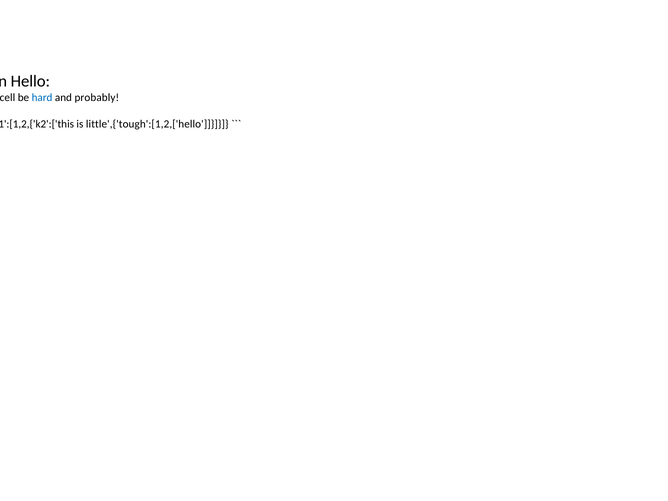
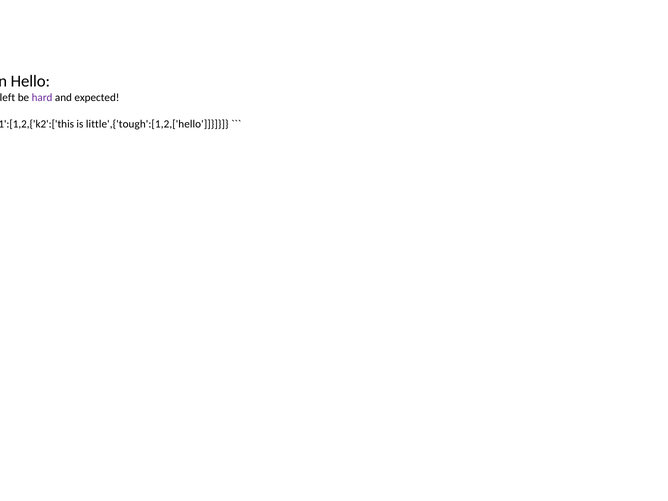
cell: cell -> left
hard colour: blue -> purple
probably: probably -> expected
